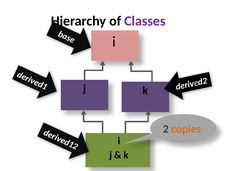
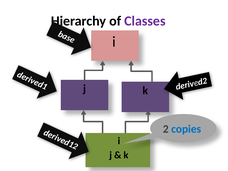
copies colour: orange -> blue
